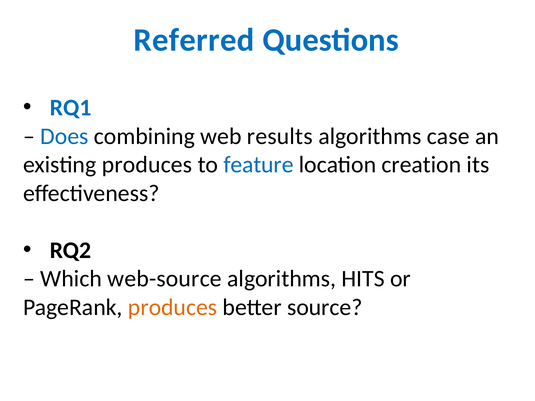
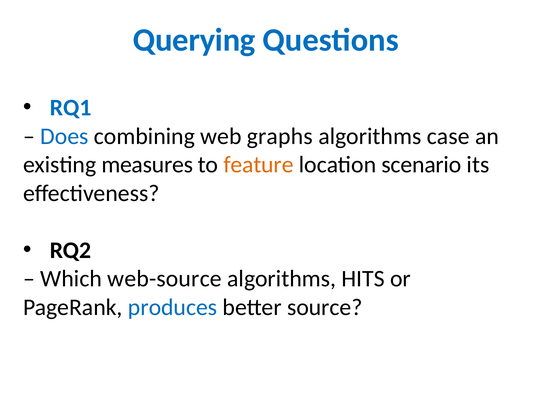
Referred: Referred -> Querying
results: results -> graphs
existing produces: produces -> measures
feature colour: blue -> orange
creation: creation -> scenario
produces at (173, 307) colour: orange -> blue
